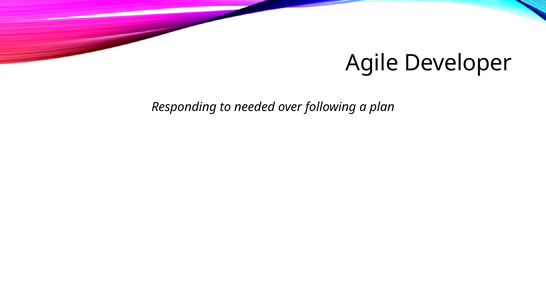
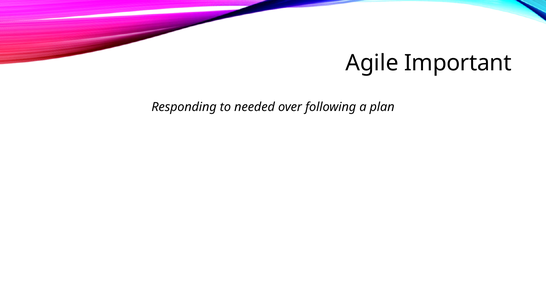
Developer: Developer -> Important
